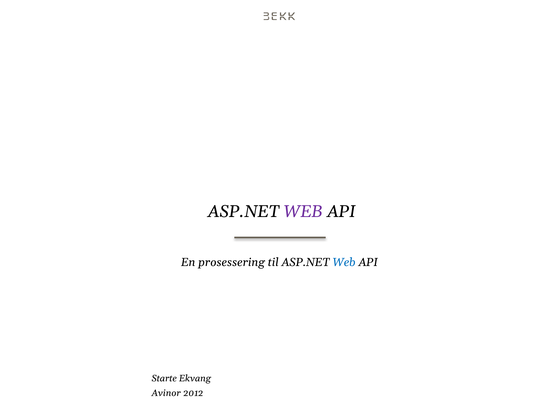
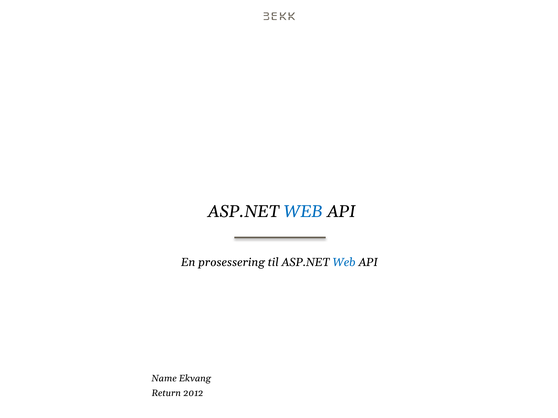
WEB at (303, 212) colour: purple -> blue
Starte: Starte -> Name
Avinor: Avinor -> Return
